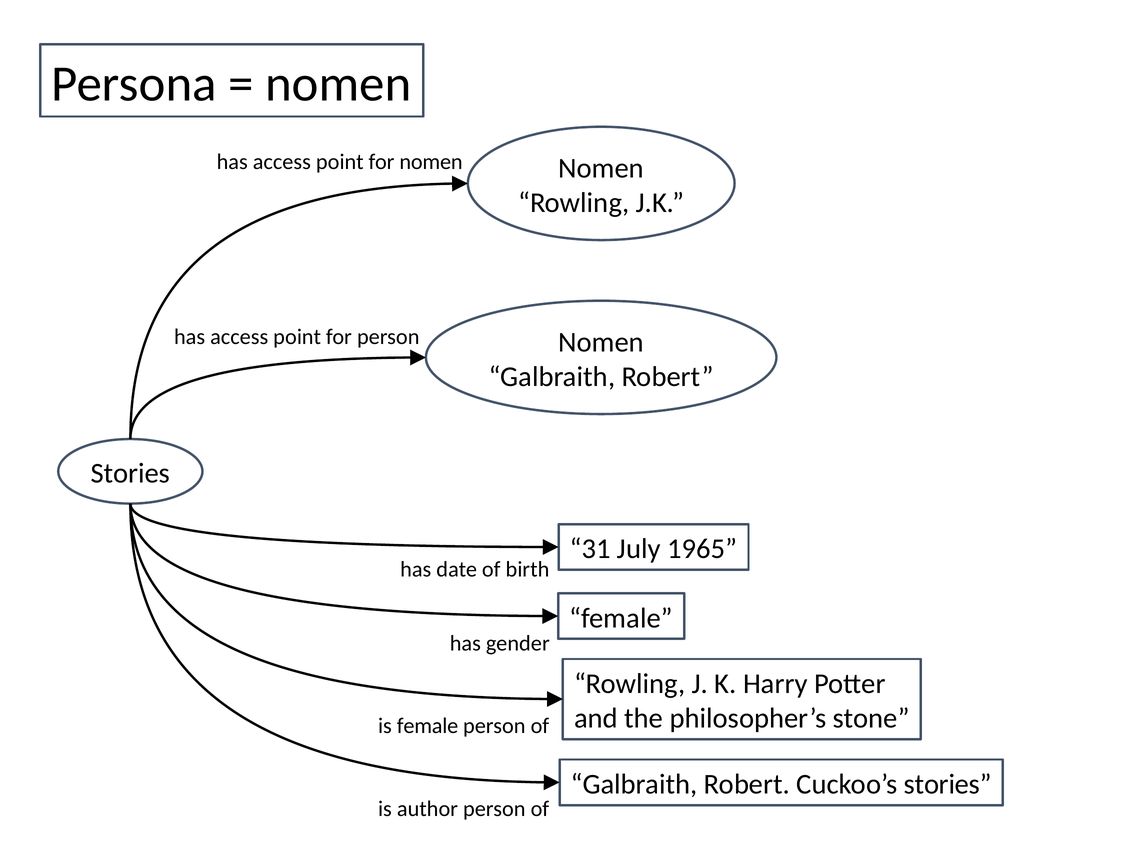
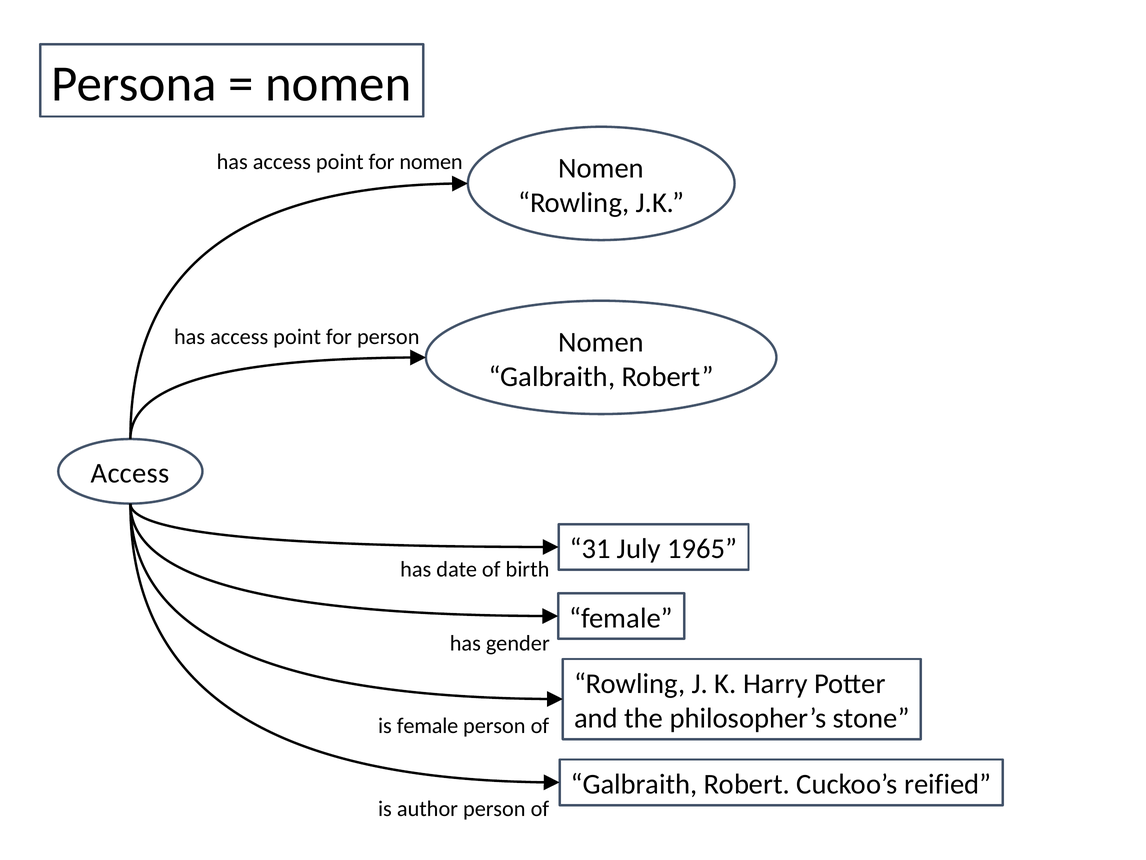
Stories at (130, 473): Stories -> Access
Cuckoo’s stories: stories -> reified
